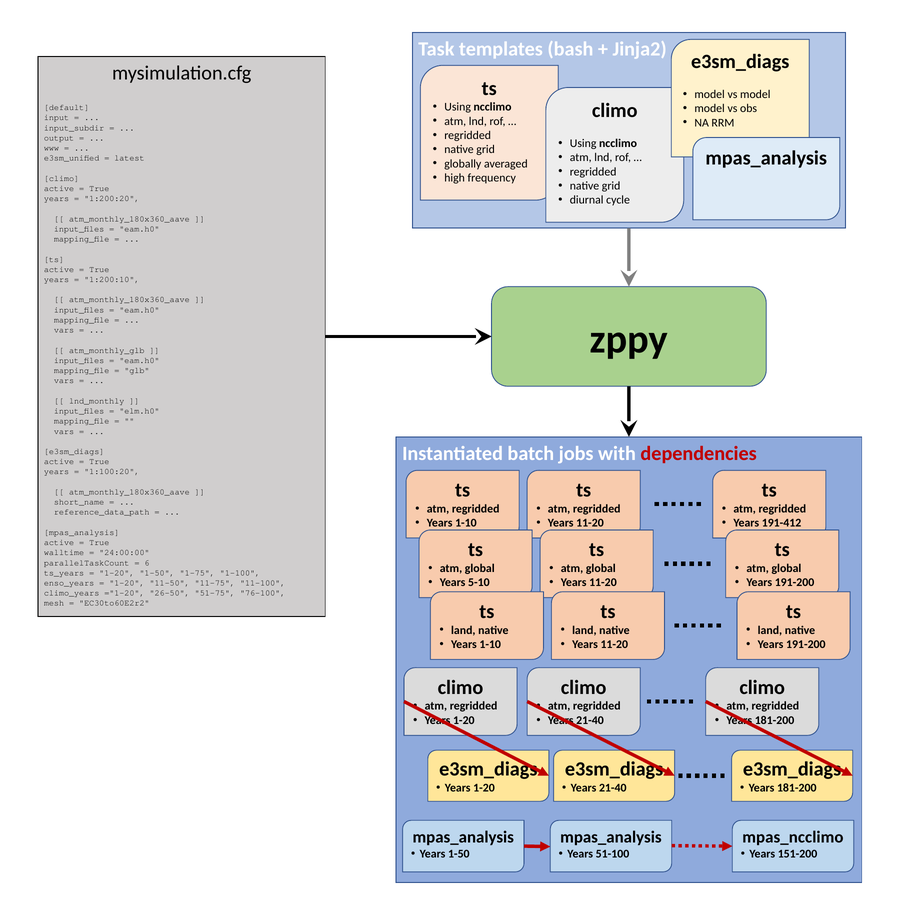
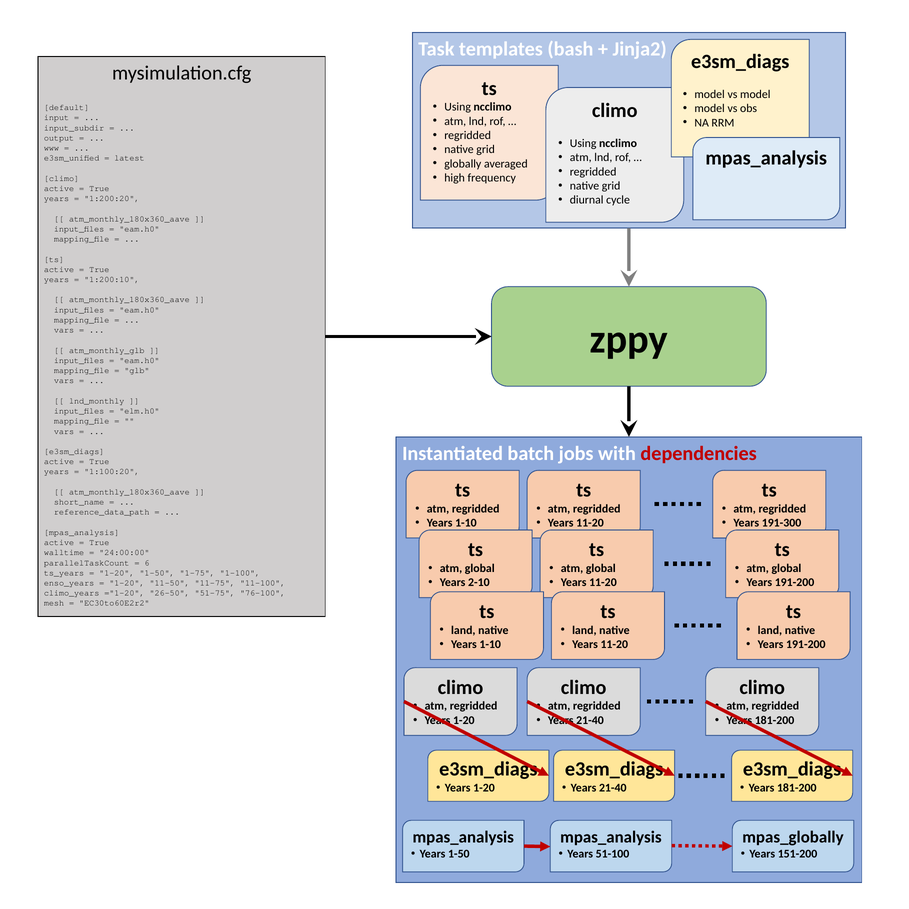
191-412: 191-412 -> 191-300
5-10: 5-10 -> 2-10
mpas_ncclimo: mpas_ncclimo -> mpas_globally
